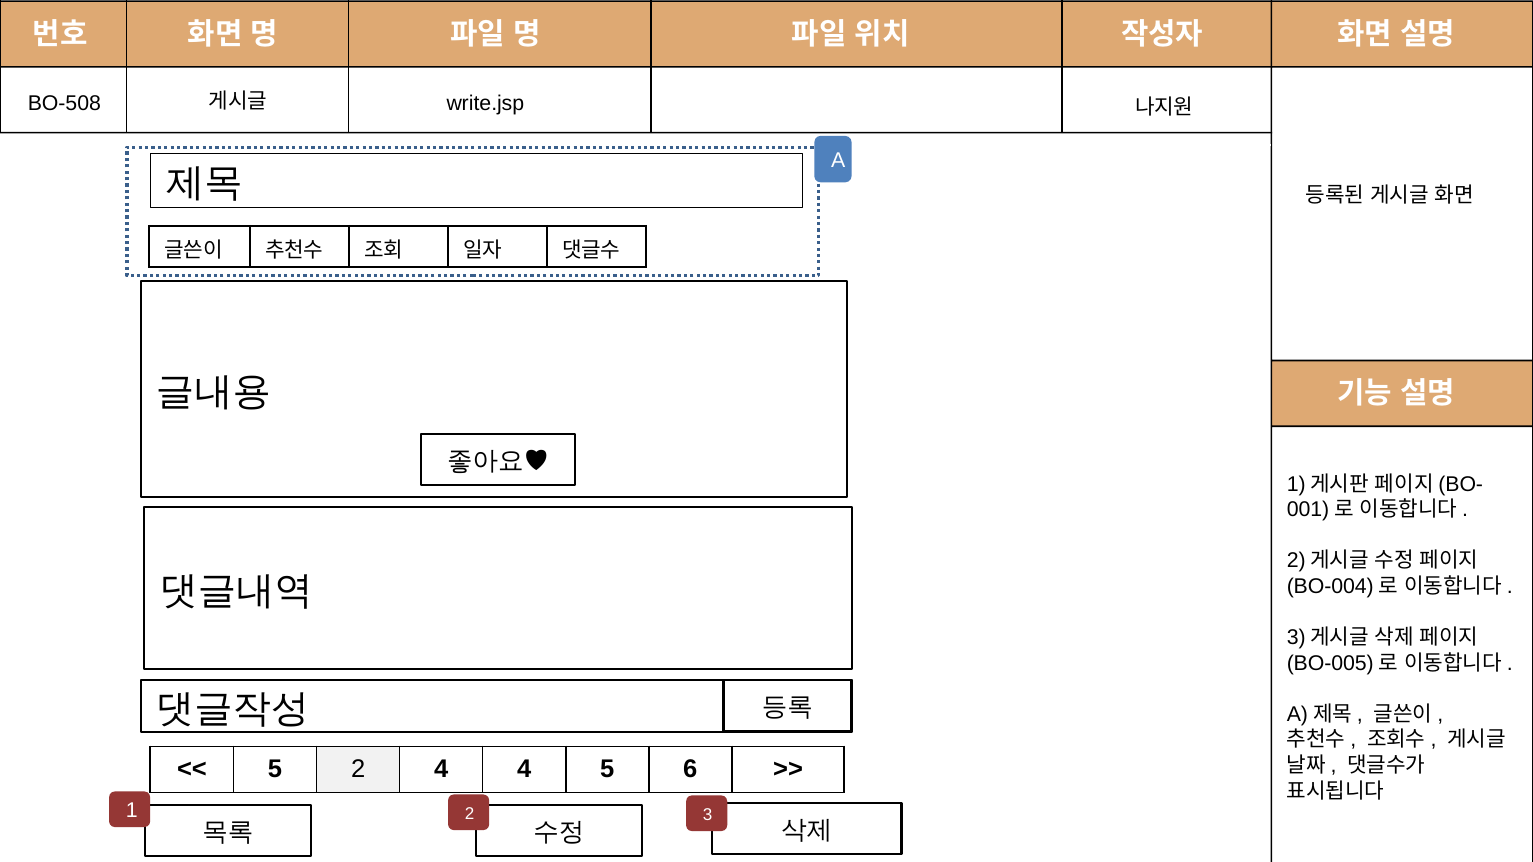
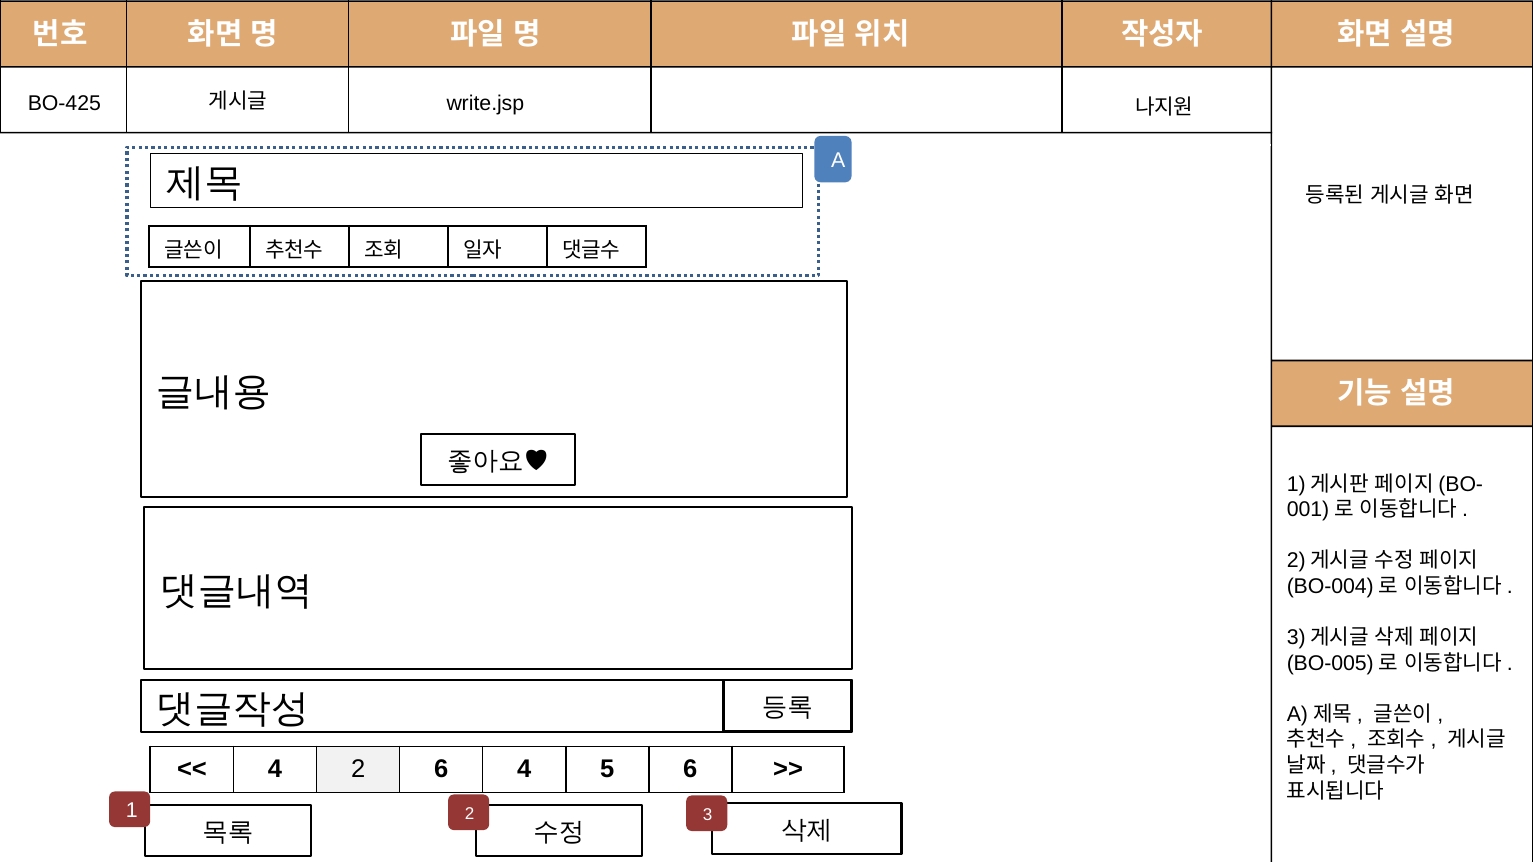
BO-508: BO-508 -> BO-425
5 at (275, 769): 5 -> 4
2 4: 4 -> 6
